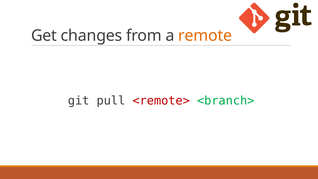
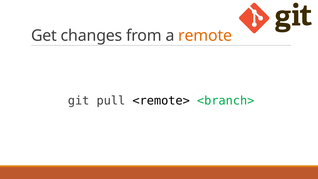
<remote> colour: red -> black
